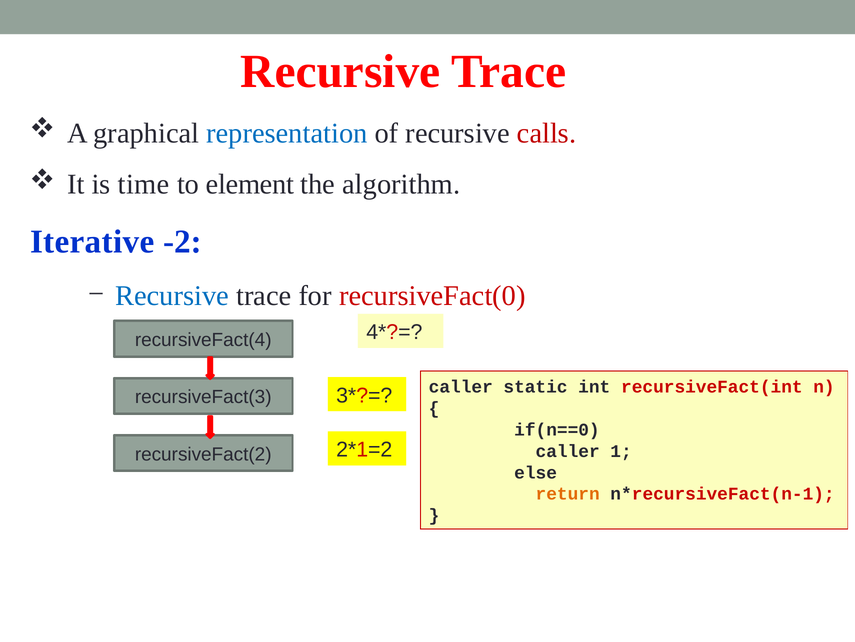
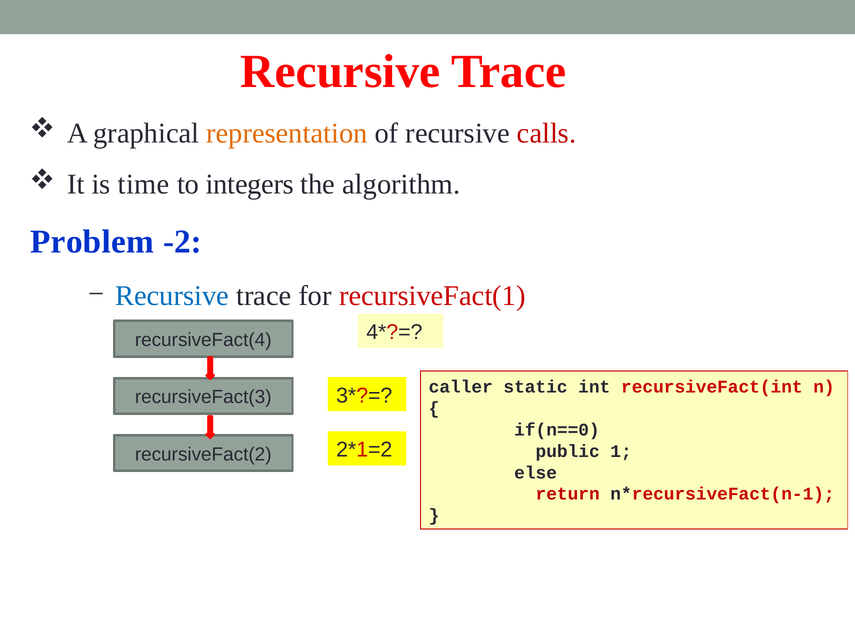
representation colour: blue -> orange
element: element -> integers
Iterative: Iterative -> Problem
recursiveFact(0: recursiveFact(0 -> recursiveFact(1
caller at (568, 451): caller -> public
return colour: orange -> red
